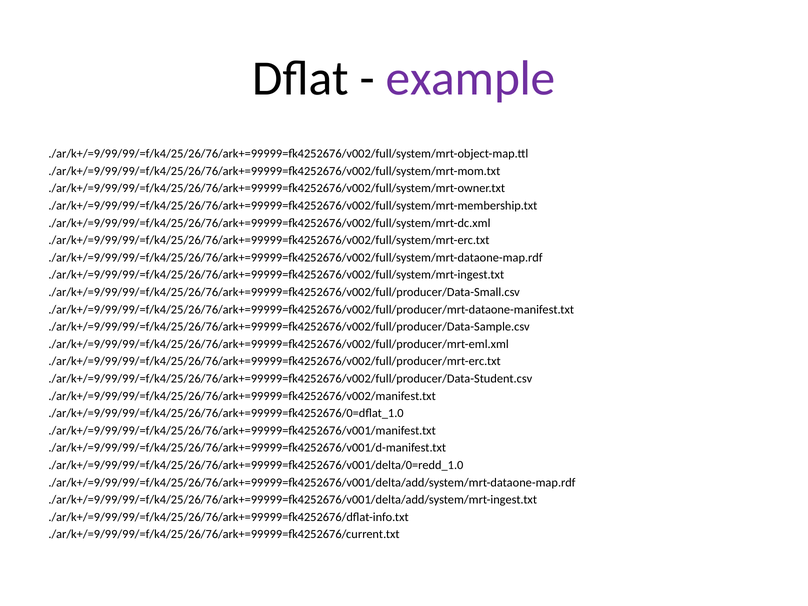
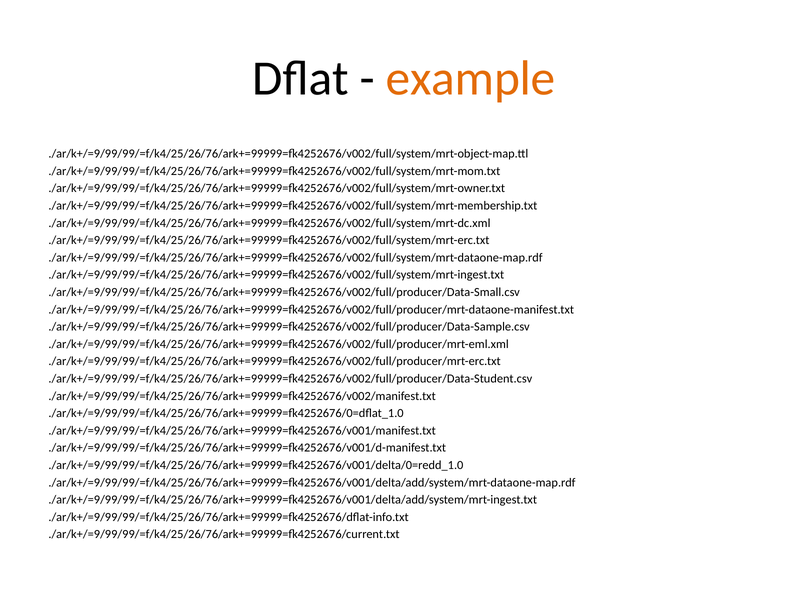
example colour: purple -> orange
